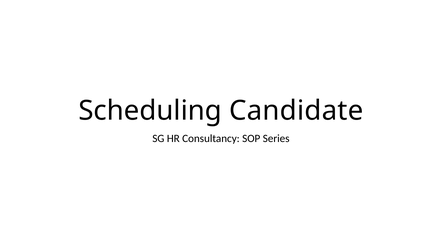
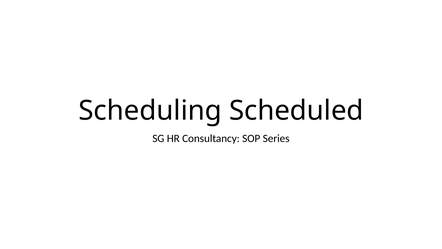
Candidate: Candidate -> Scheduled
